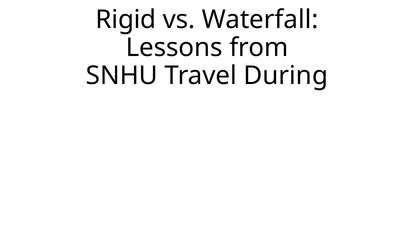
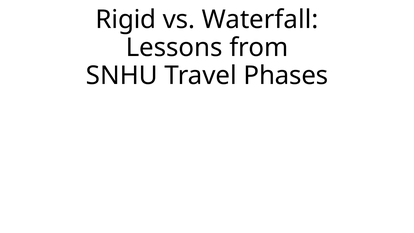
During: During -> Phases
